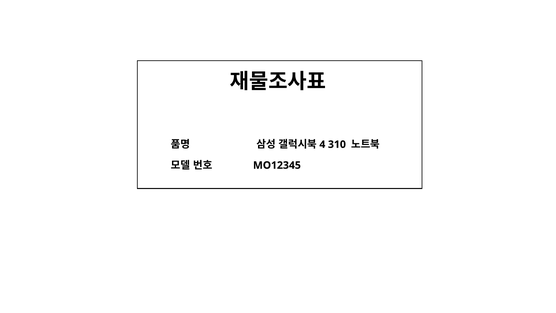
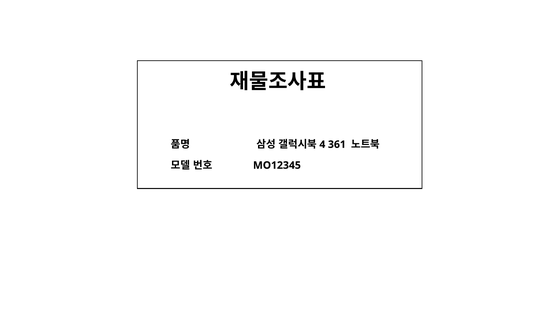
310: 310 -> 361
